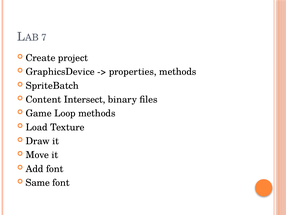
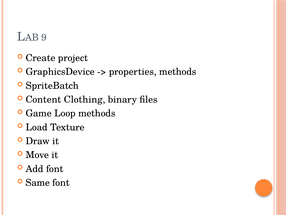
7: 7 -> 9
Intersect: Intersect -> Clothing
